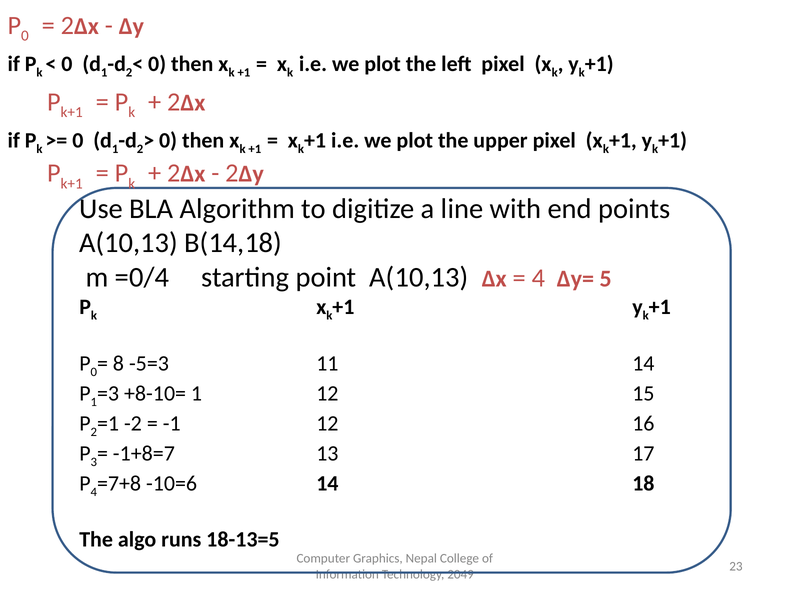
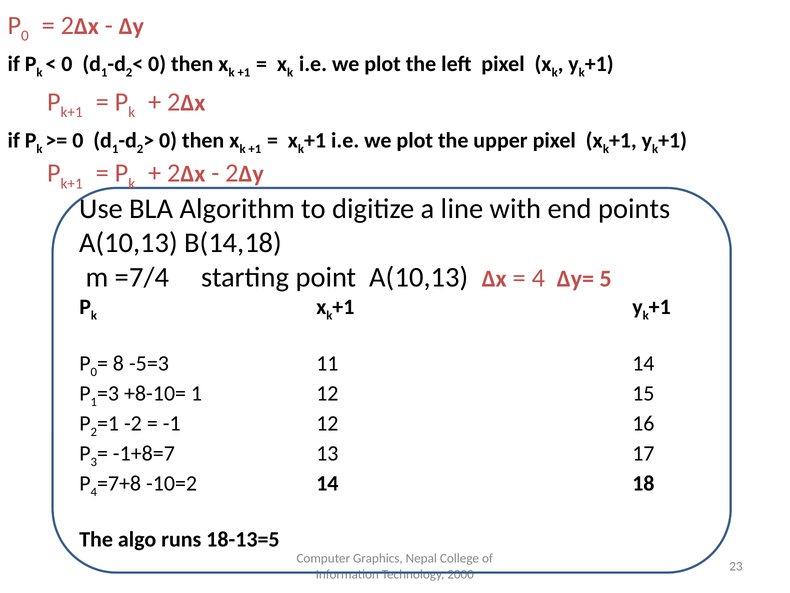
=0/4: =0/4 -> =7/4
-10=6: -10=6 -> -10=2
2049: 2049 -> 2000
